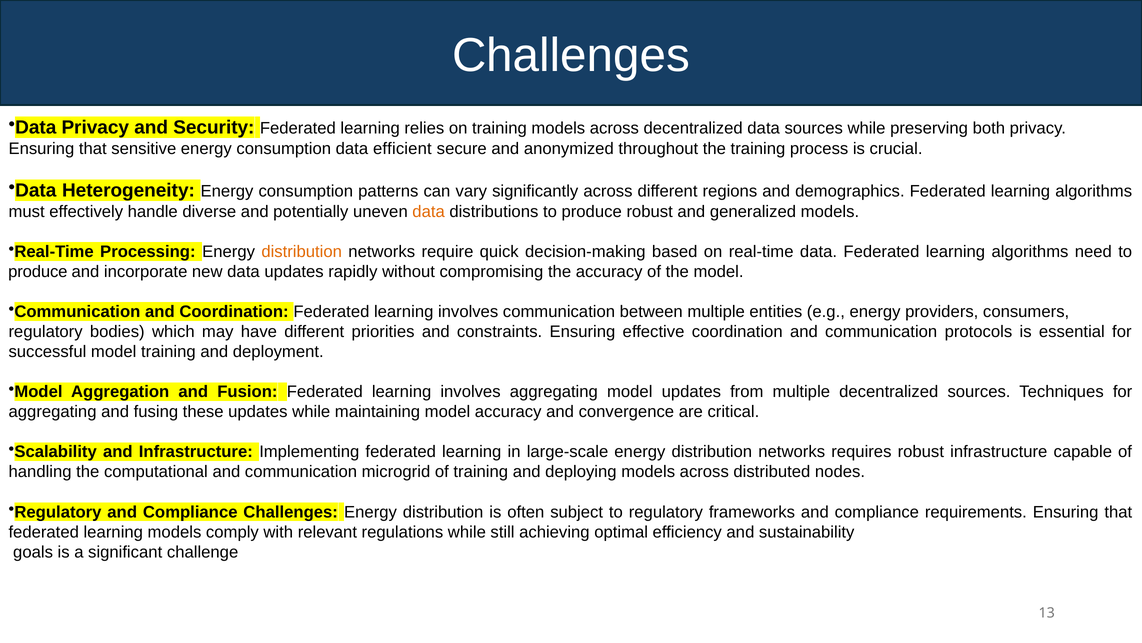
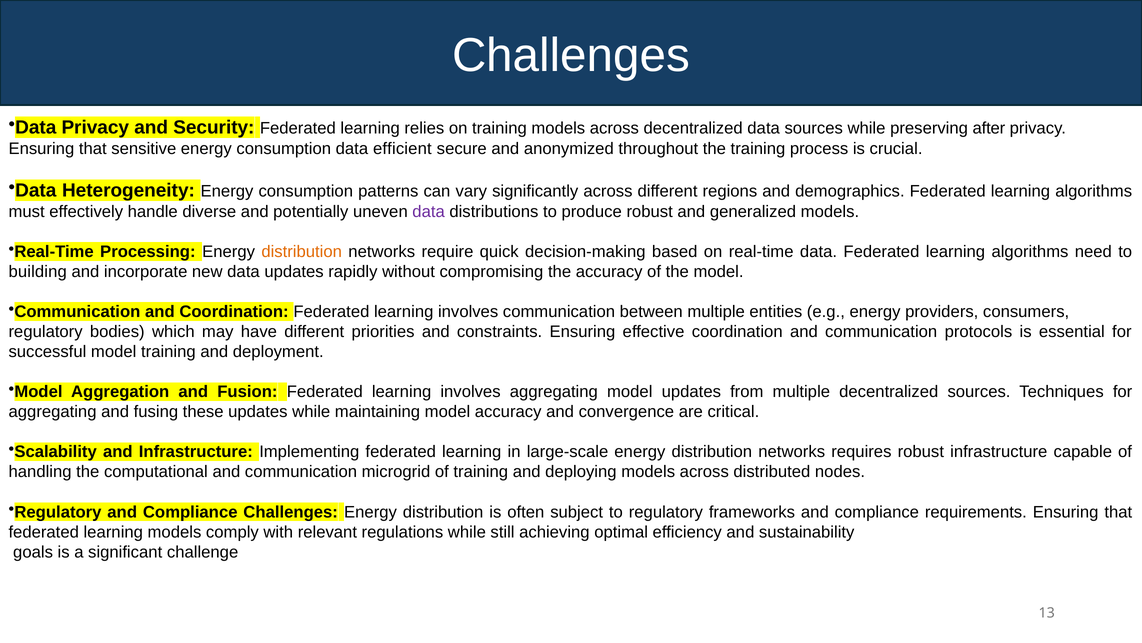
both: both -> after
data at (429, 212) colour: orange -> purple
produce at (38, 272): produce -> building
